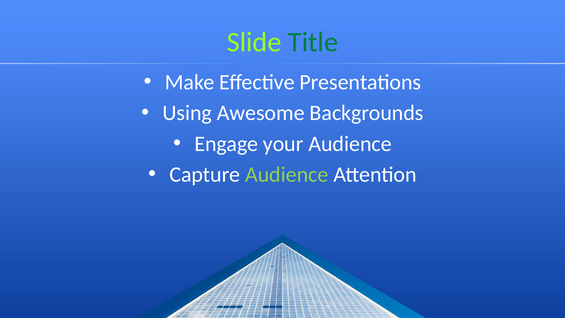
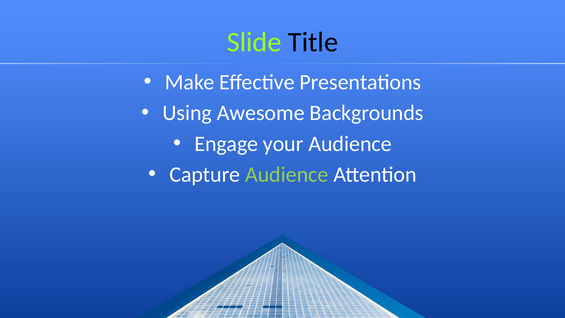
Title colour: green -> black
